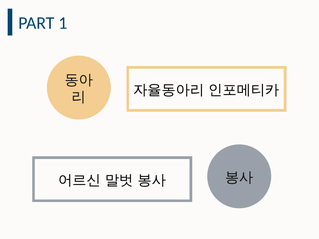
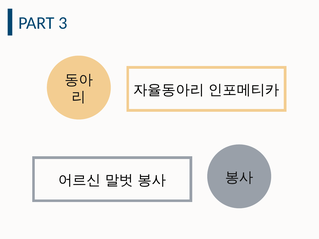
1: 1 -> 3
